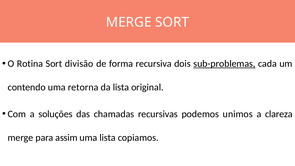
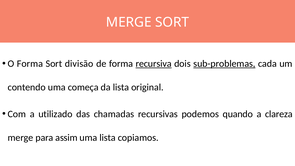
O Rotina: Rotina -> Forma
recursiva underline: none -> present
retorna: retorna -> começa
soluções: soluções -> utilizado
unimos: unimos -> quando
